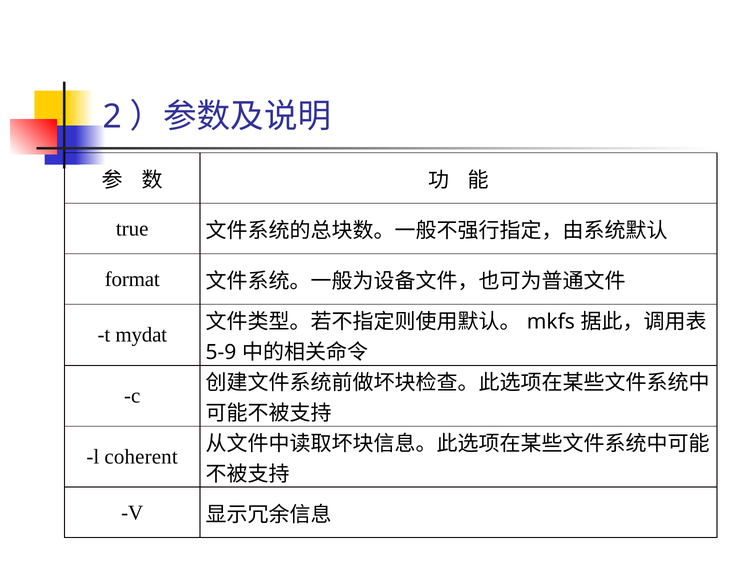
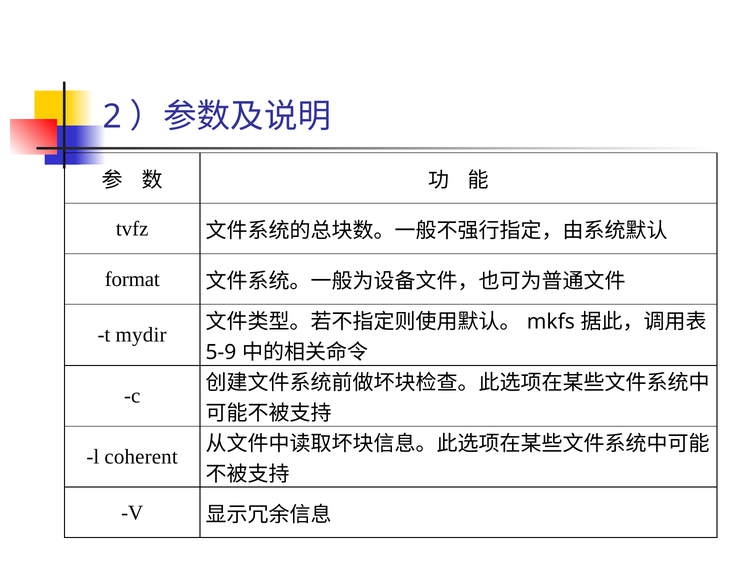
true: true -> tvfz
mydat: mydat -> mydir
